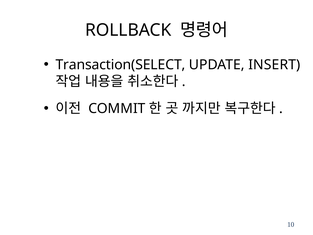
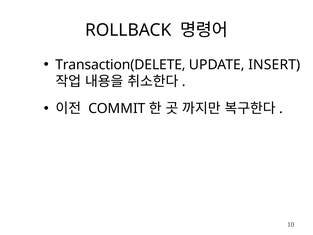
Transaction(SELECT: Transaction(SELECT -> Transaction(DELETE
